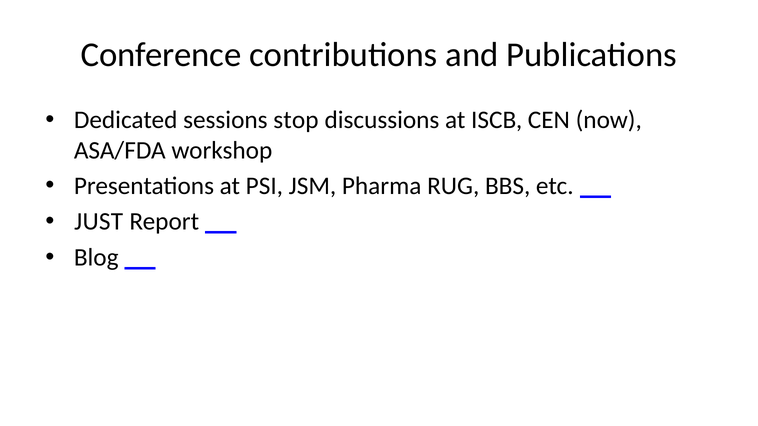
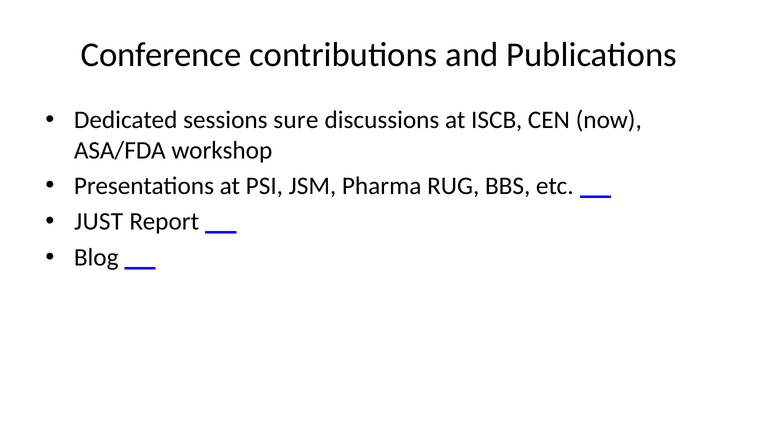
stop: stop -> sure
